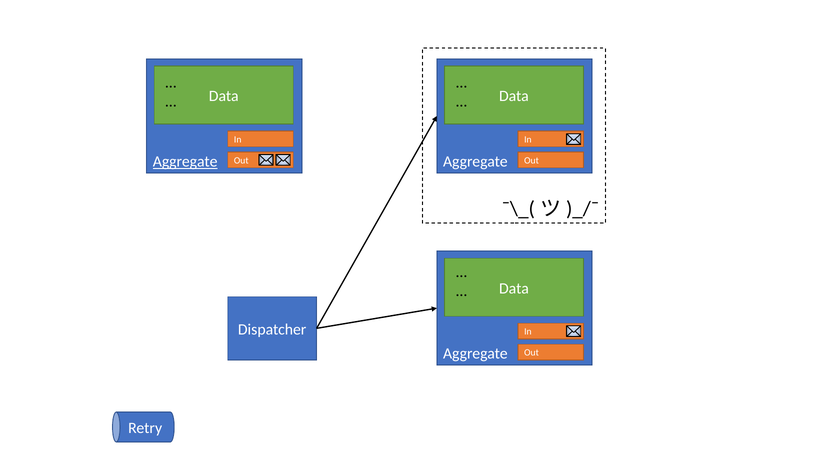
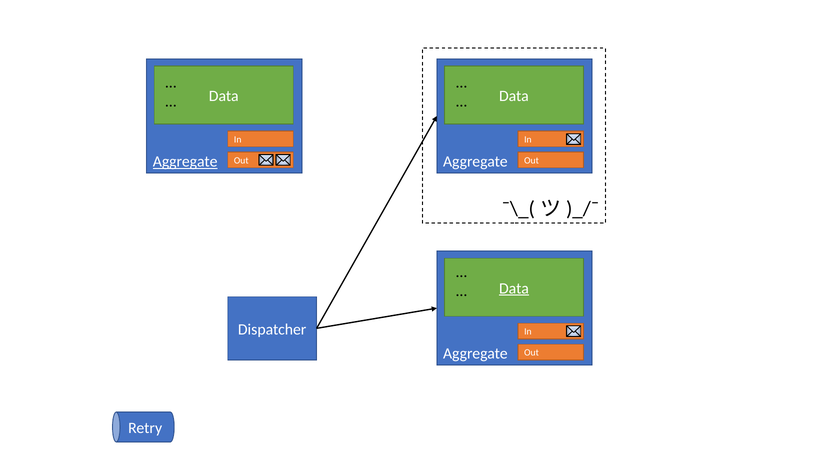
Data at (514, 288) underline: none -> present
